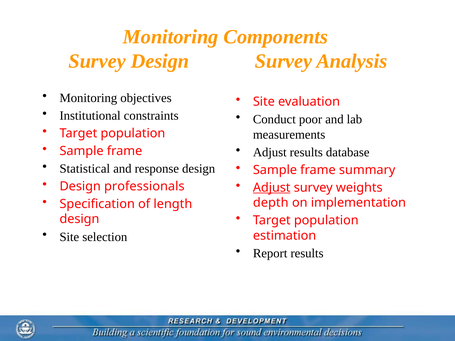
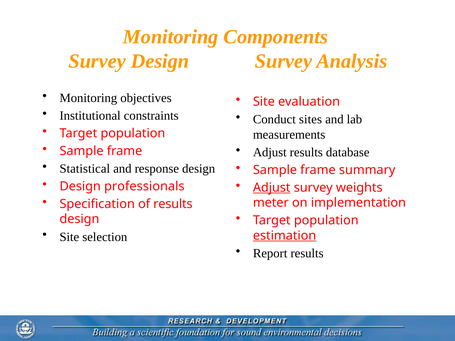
poor: poor -> sites
of length: length -> results
depth: depth -> meter
estimation underline: none -> present
